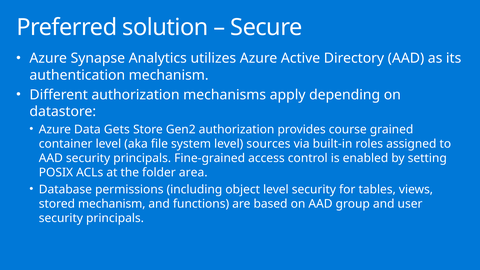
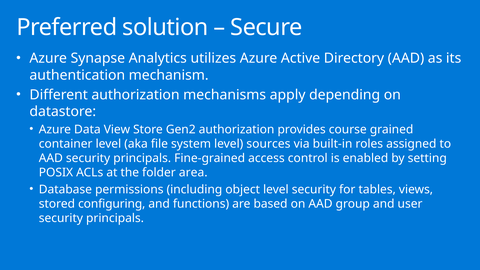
Gets: Gets -> View
stored mechanism: mechanism -> configuring
